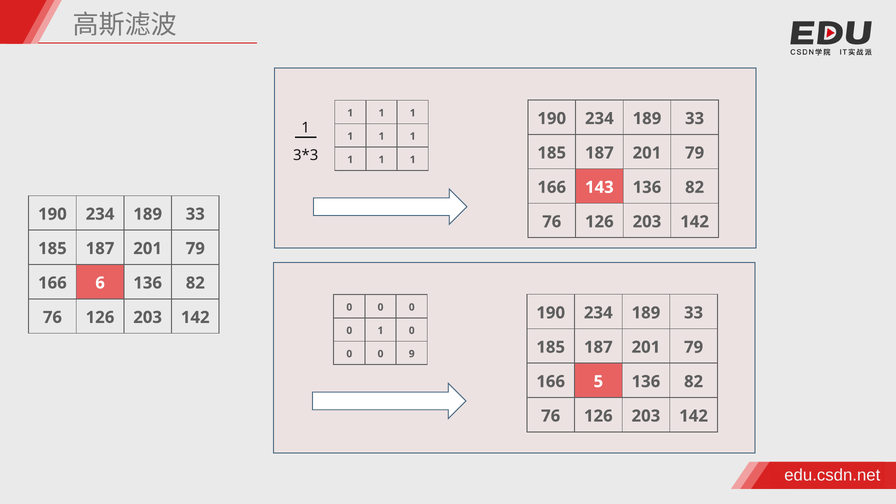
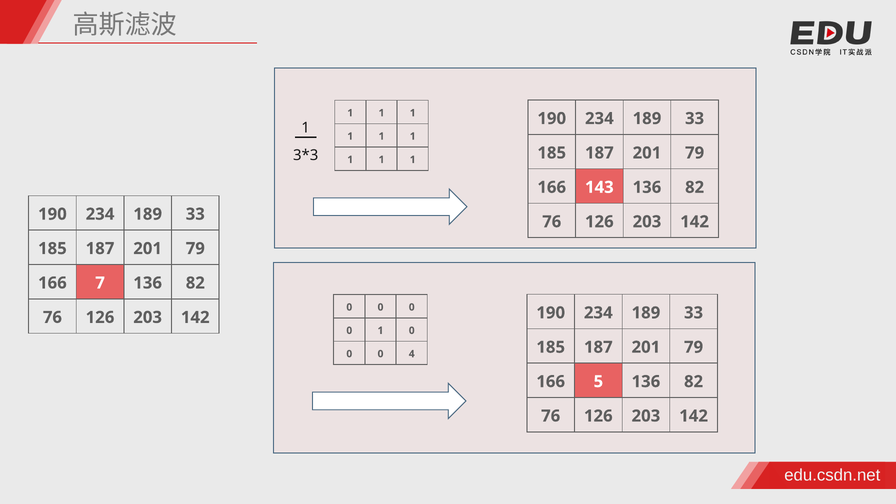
6: 6 -> 7
9: 9 -> 4
